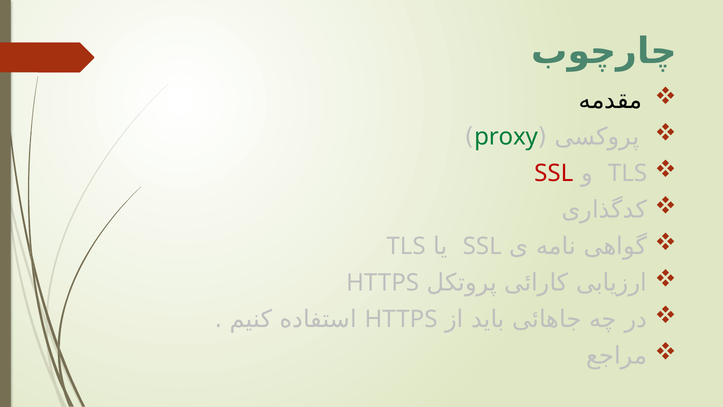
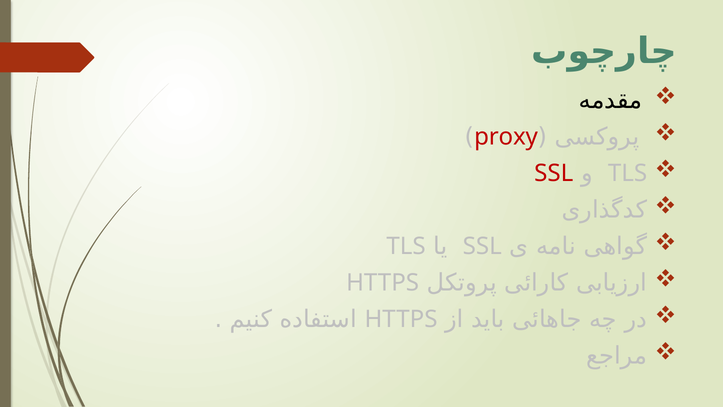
proxy colour: green -> red
